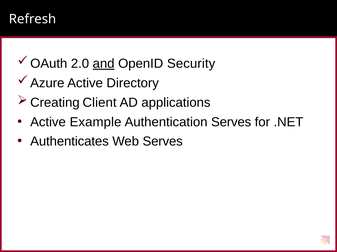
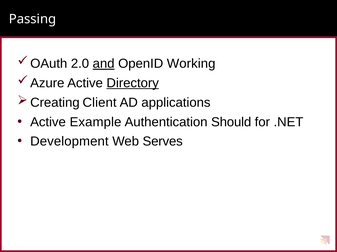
Refresh: Refresh -> Passing
Security: Security -> Working
Directory underline: none -> present
Authentication Serves: Serves -> Should
Authenticates: Authenticates -> Development
